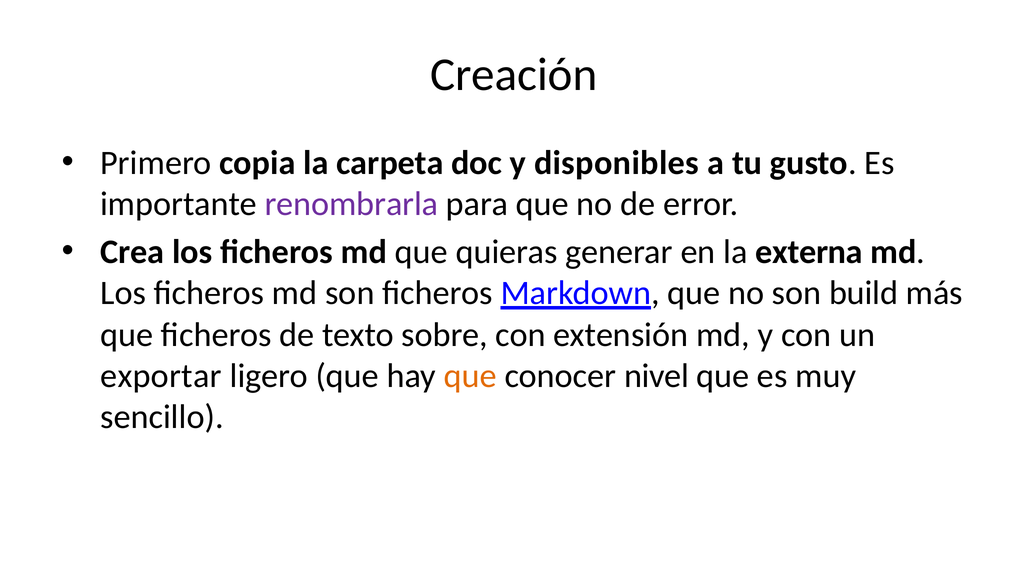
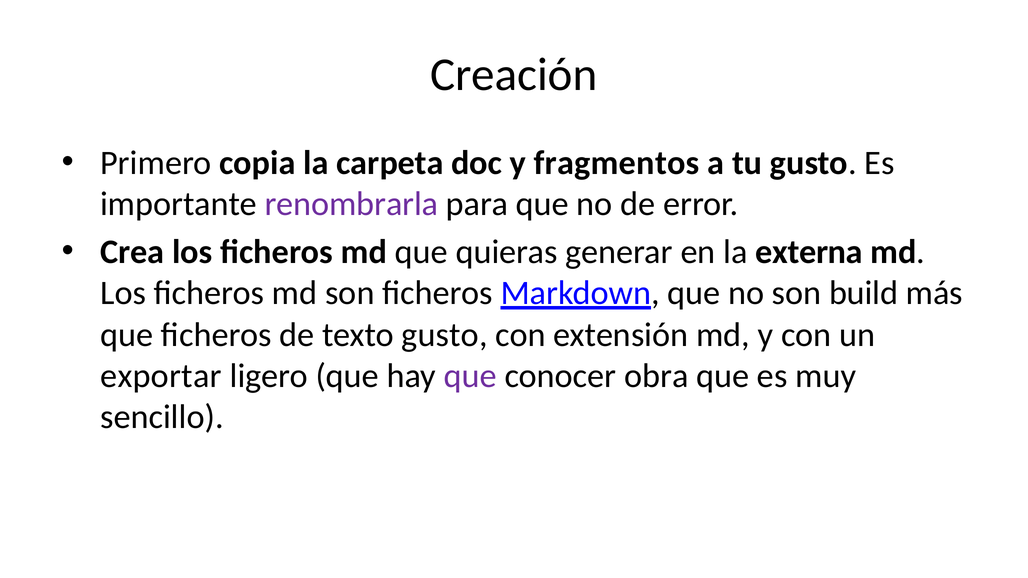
disponibles: disponibles -> fragmentos
texto sobre: sobre -> gusto
que at (470, 376) colour: orange -> purple
nivel: nivel -> obra
